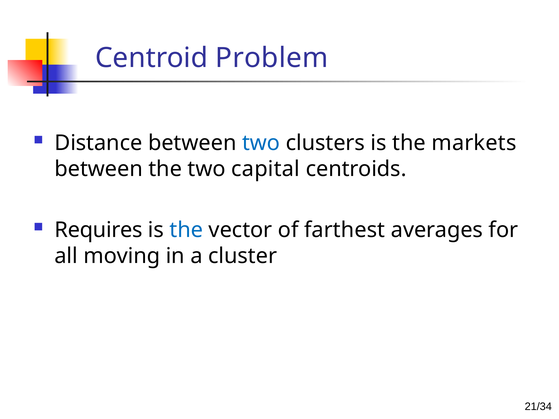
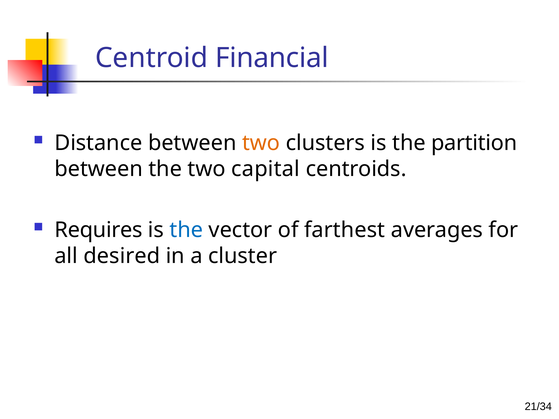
Problem: Problem -> Financial
two at (261, 143) colour: blue -> orange
markets: markets -> partition
moving: moving -> desired
